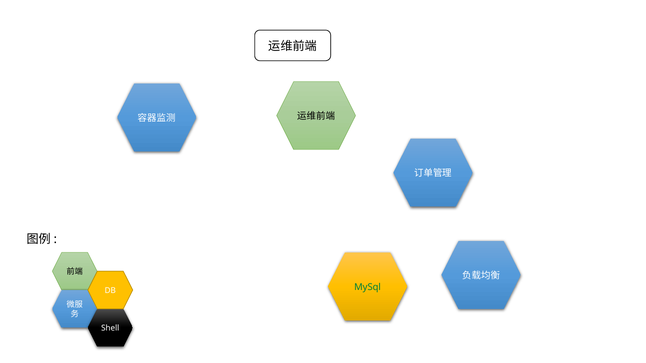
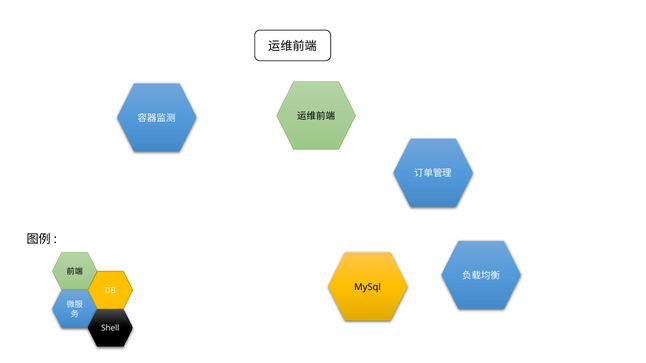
MySql colour: green -> black
